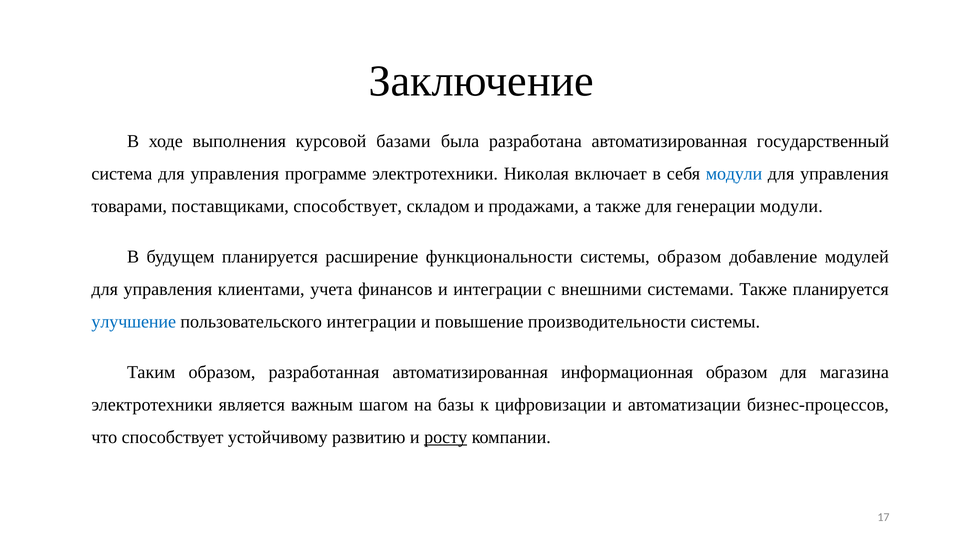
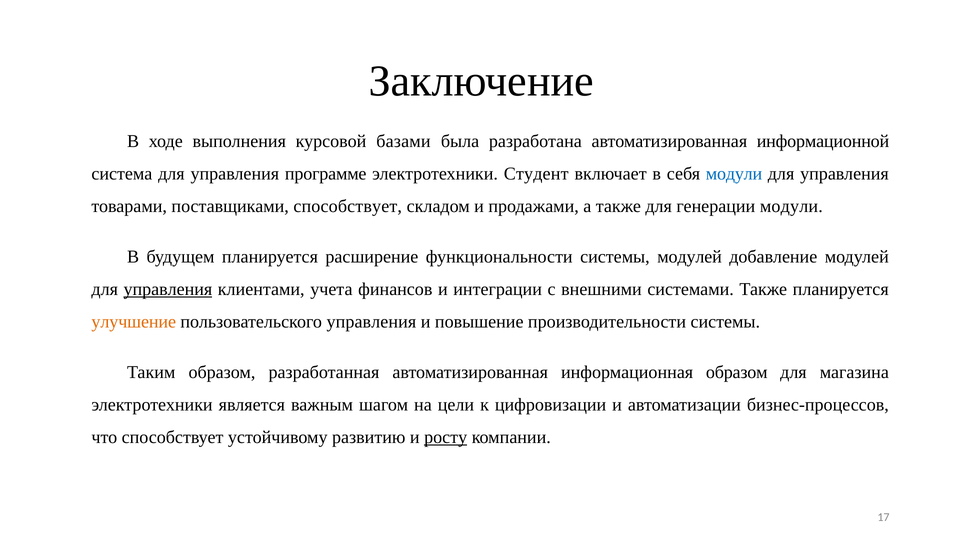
государственный: государственный -> информационной
Николая: Николая -> Студент
системы образом: образом -> модулей
управления at (168, 289) underline: none -> present
улучшение colour: blue -> orange
пользовательского интеграции: интеграции -> управления
базы: базы -> цели
